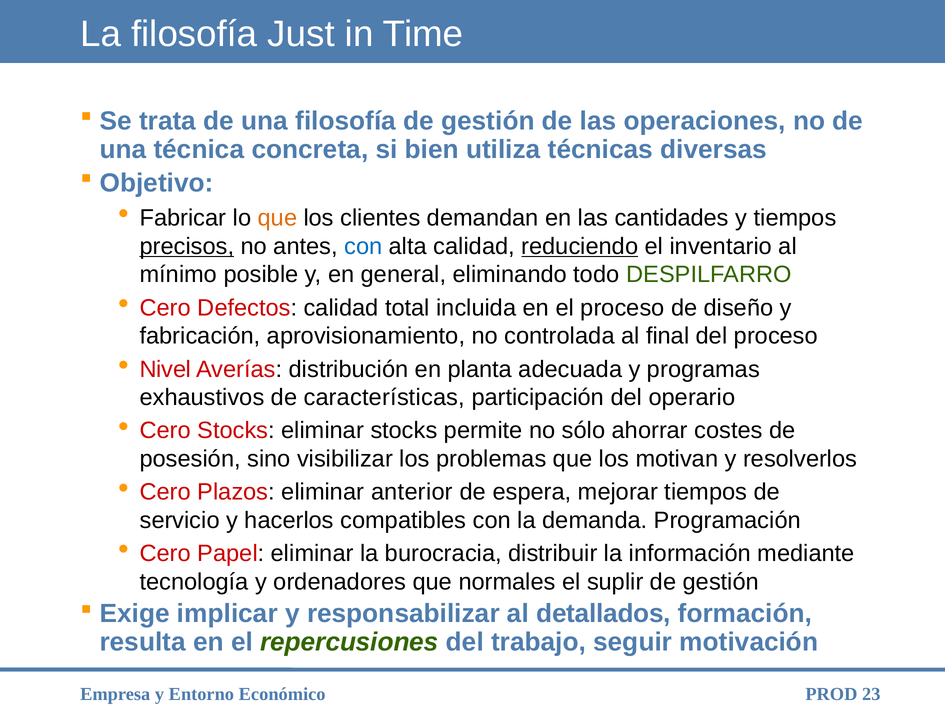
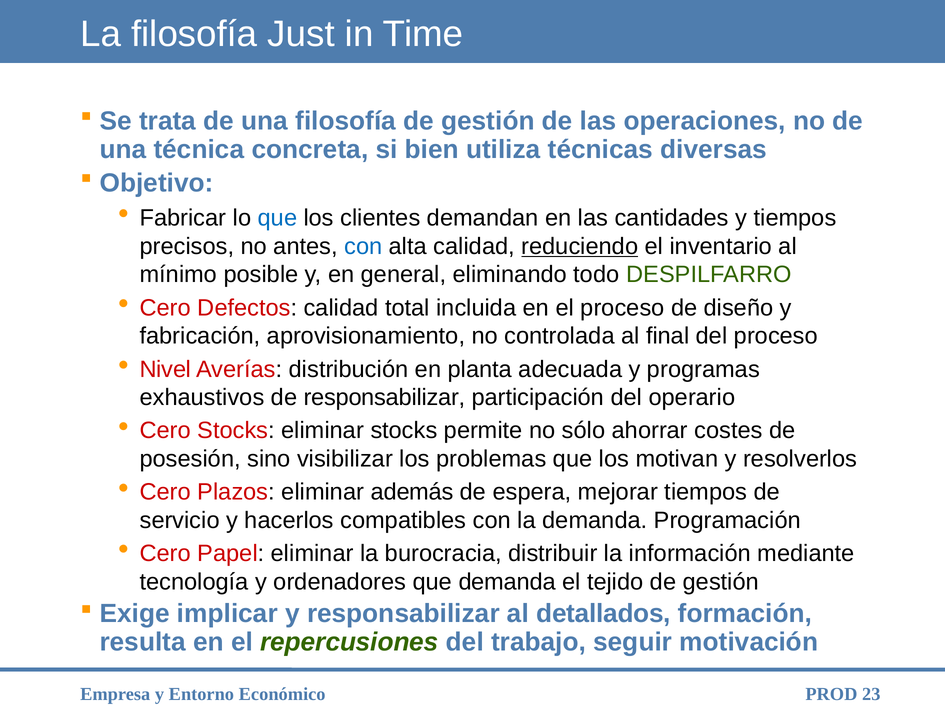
que at (277, 218) colour: orange -> blue
precisos underline: present -> none
de características: características -> responsabilizar
anterior: anterior -> además
que normales: normales -> demanda
suplir: suplir -> tejido
